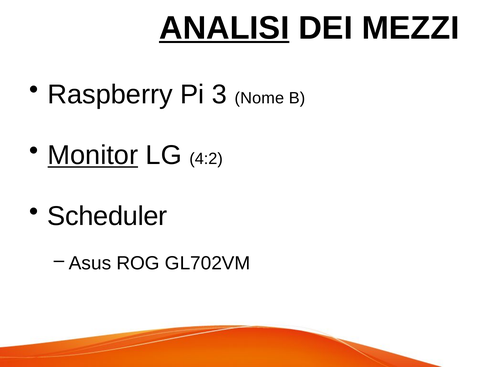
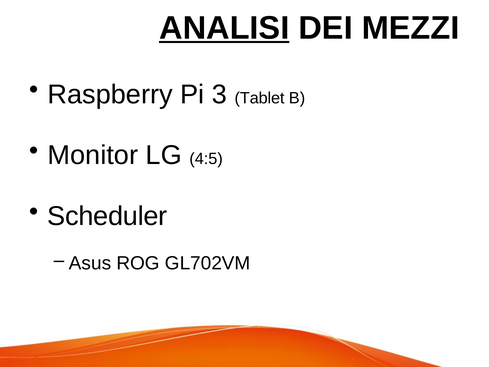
Nome: Nome -> Tablet
Monitor underline: present -> none
4:2: 4:2 -> 4:5
